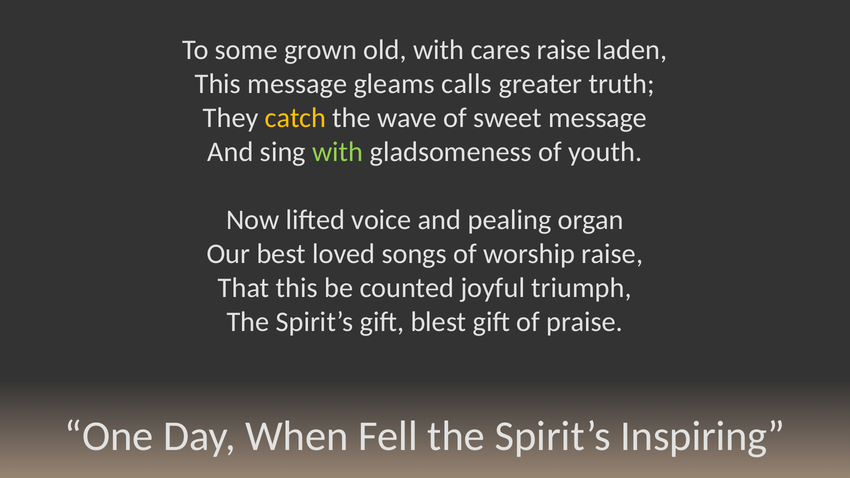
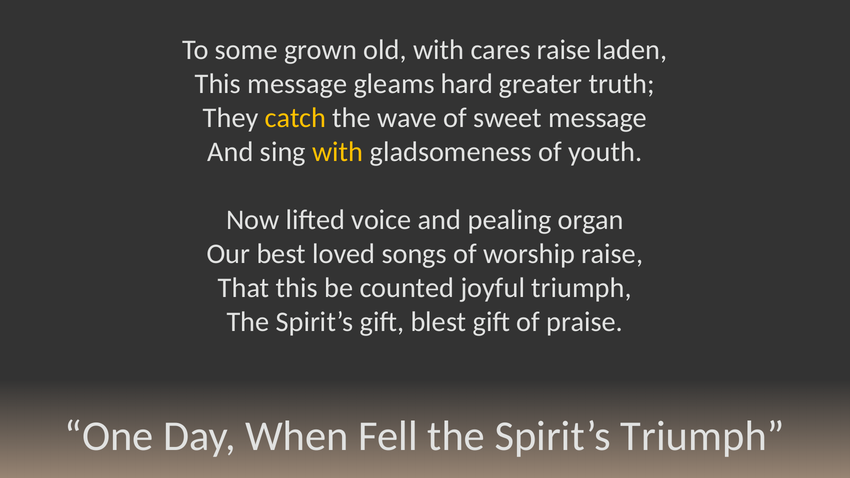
calls: calls -> hard
with at (338, 152) colour: light green -> yellow
Spirit’s Inspiring: Inspiring -> Triumph
